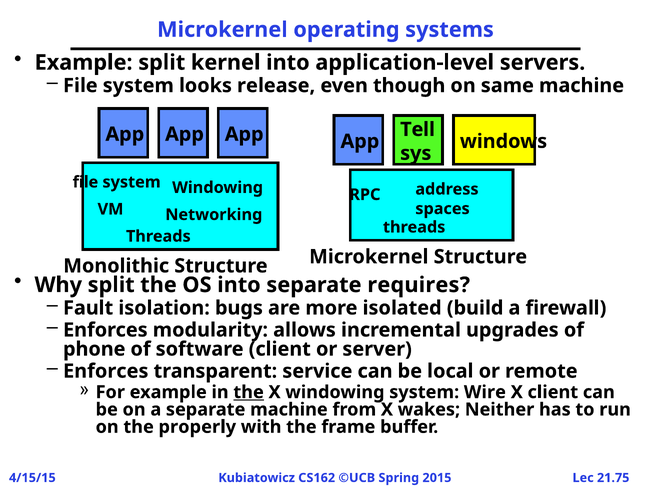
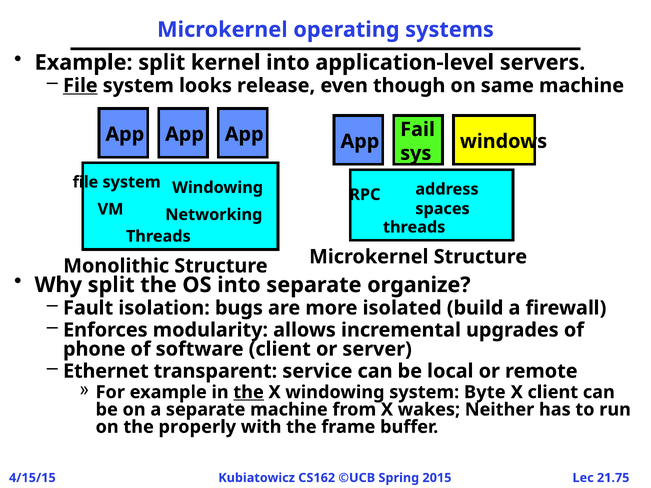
File at (80, 86) underline: none -> present
Tell: Tell -> Fail
requires: requires -> organize
Enforces at (106, 371): Enforces -> Ethernet
Wire: Wire -> Byte
